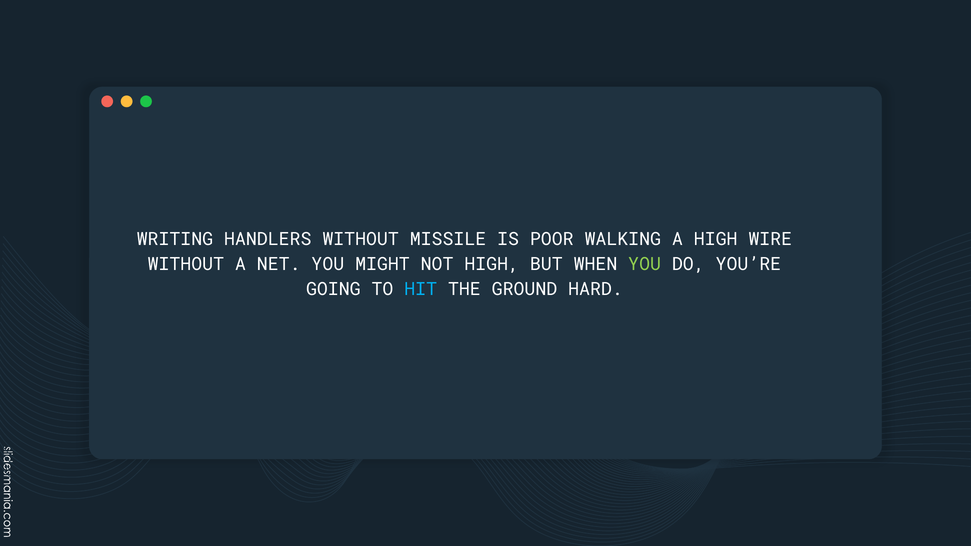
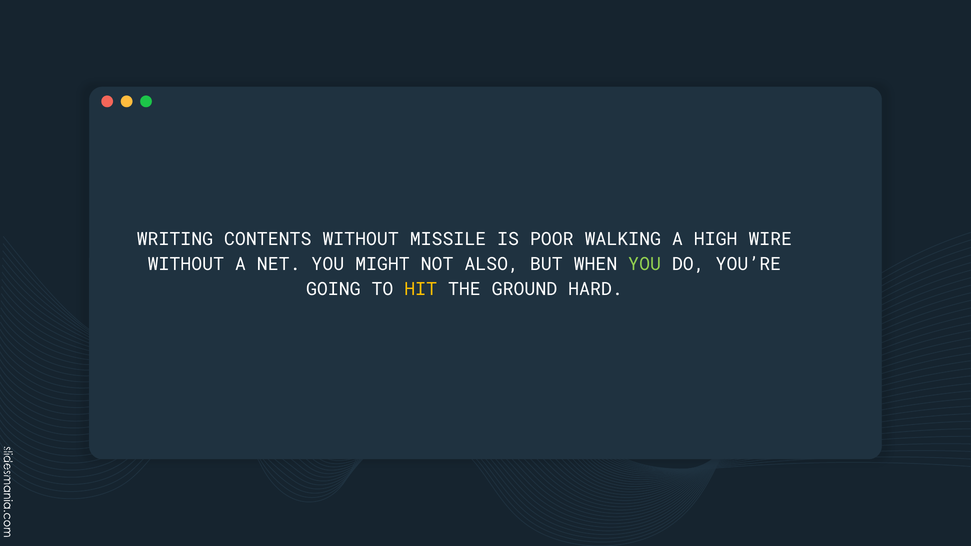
HANDLERS: HANDLERS -> CONTENTS
NOT HIGH: HIGH -> ALSO
HIT colour: light blue -> yellow
